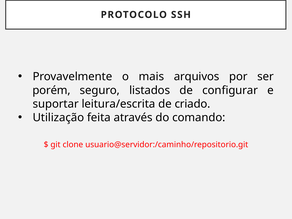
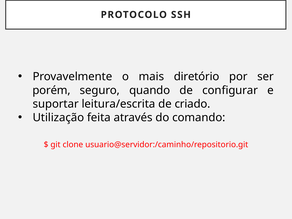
arquivos: arquivos -> diretório
listados: listados -> quando
